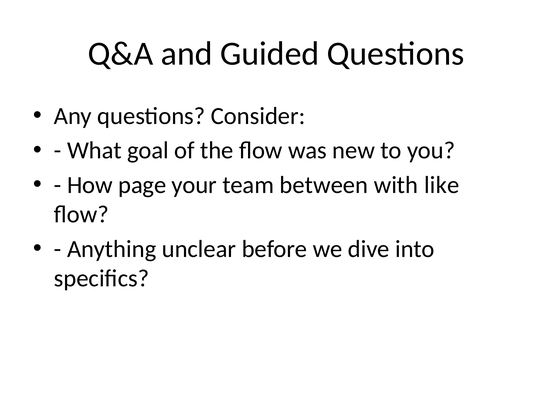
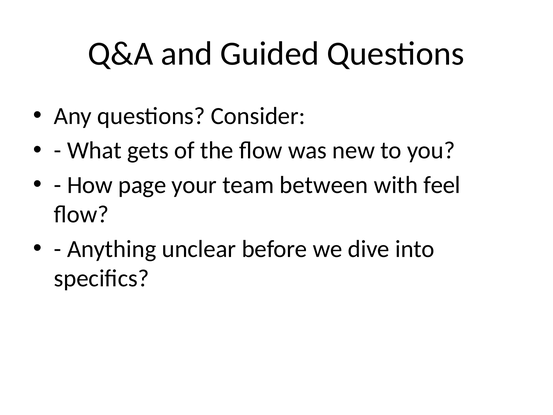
goal: goal -> gets
like: like -> feel
